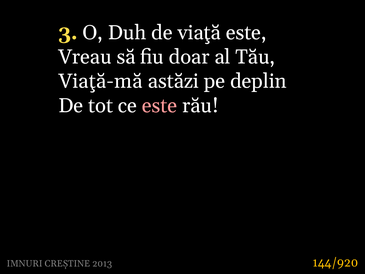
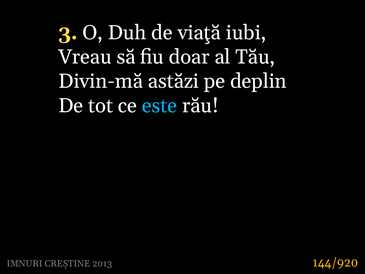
viaţă este: este -> iubi
Viaţă-mă: Viaţă-mă -> Divin-mă
este at (159, 106) colour: pink -> light blue
